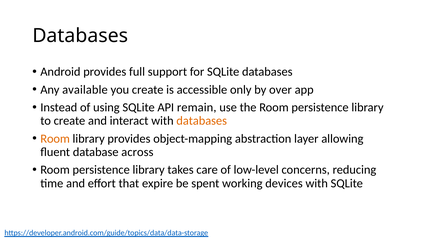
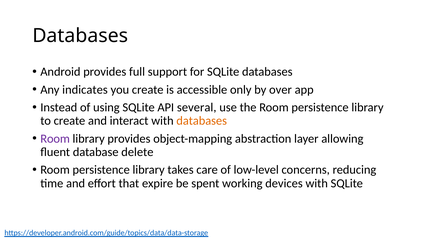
available: available -> indicates
remain: remain -> several
Room at (55, 139) colour: orange -> purple
across: across -> delete
